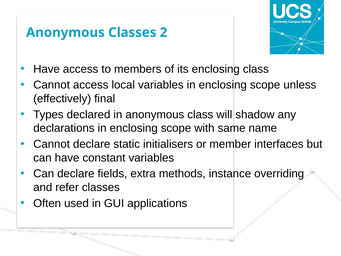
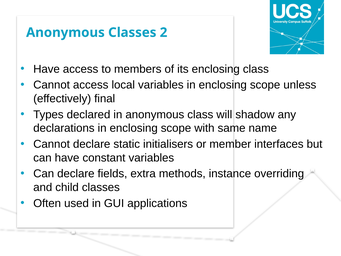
refer: refer -> child
